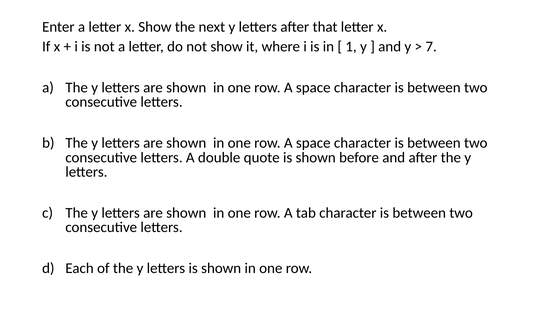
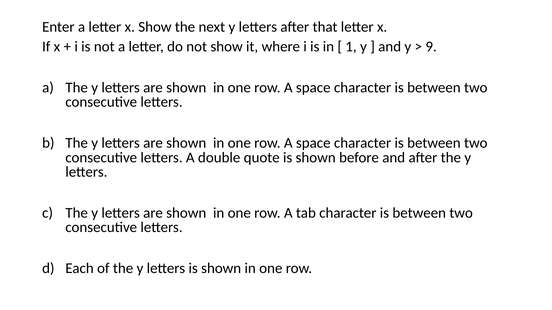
7: 7 -> 9
